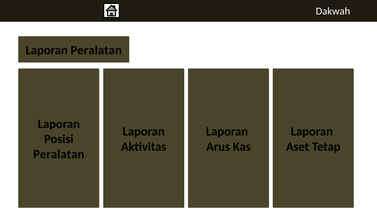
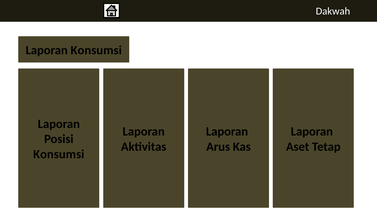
Laporan Peralatan: Peralatan -> Konsumsi
Peralatan at (59, 154): Peralatan -> Konsumsi
